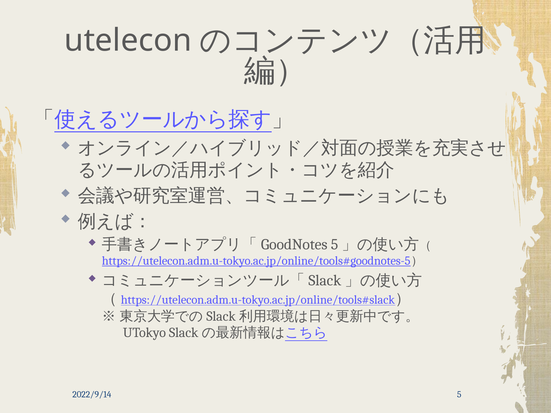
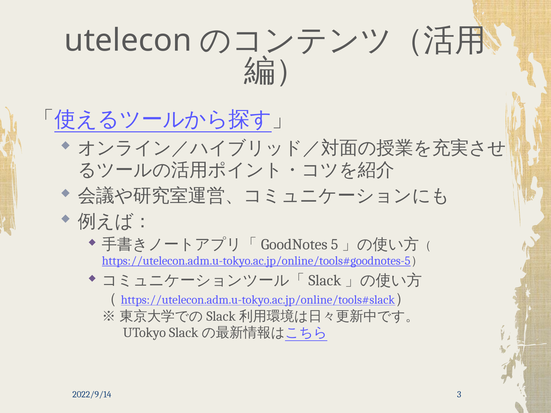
5: 5 -> 3
